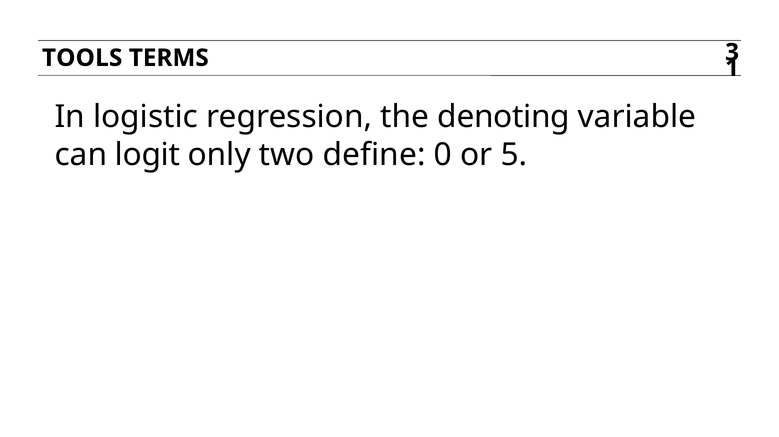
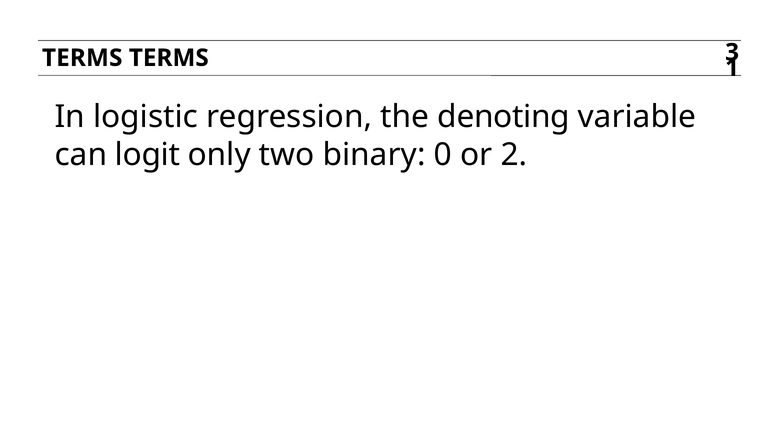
TOOLS at (82, 58): TOOLS -> TERMS
define: define -> binary
5: 5 -> 2
